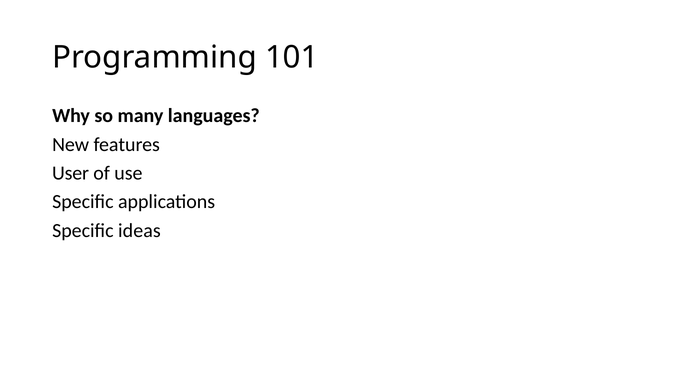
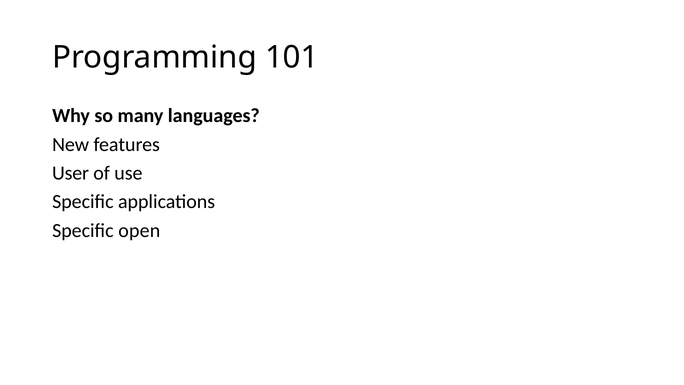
ideas: ideas -> open
